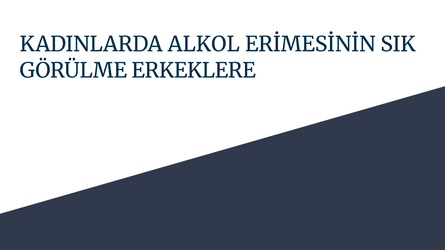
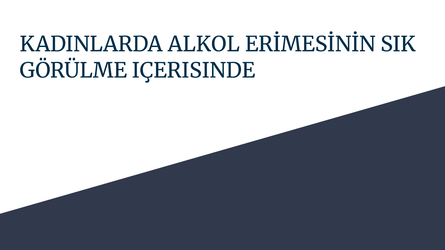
ERKEKLERE: ERKEKLERE -> IÇERISINDE
